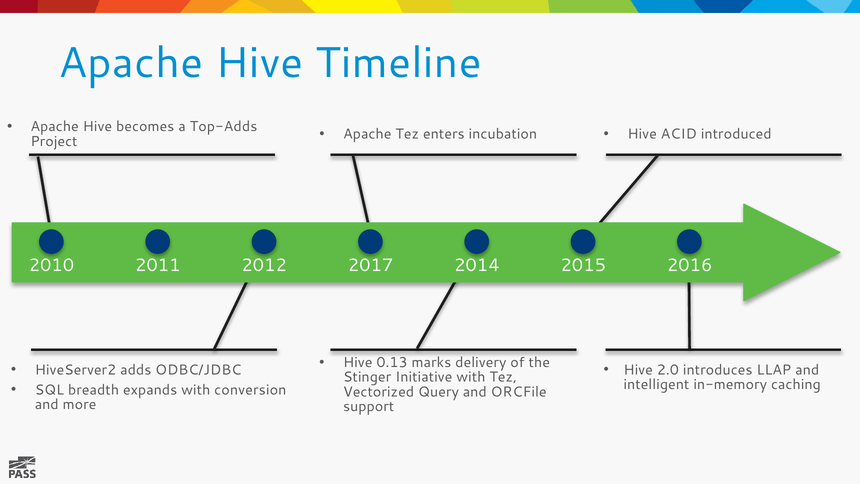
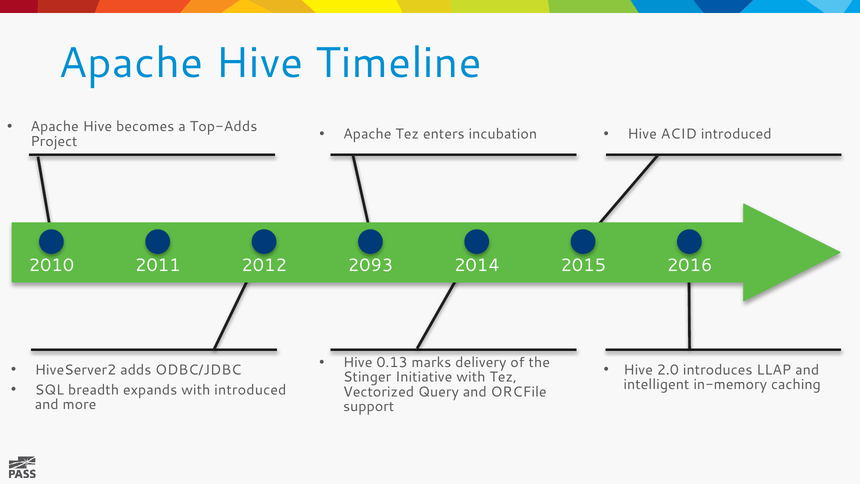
2017: 2017 -> 2093
with conversion: conversion -> introduced
